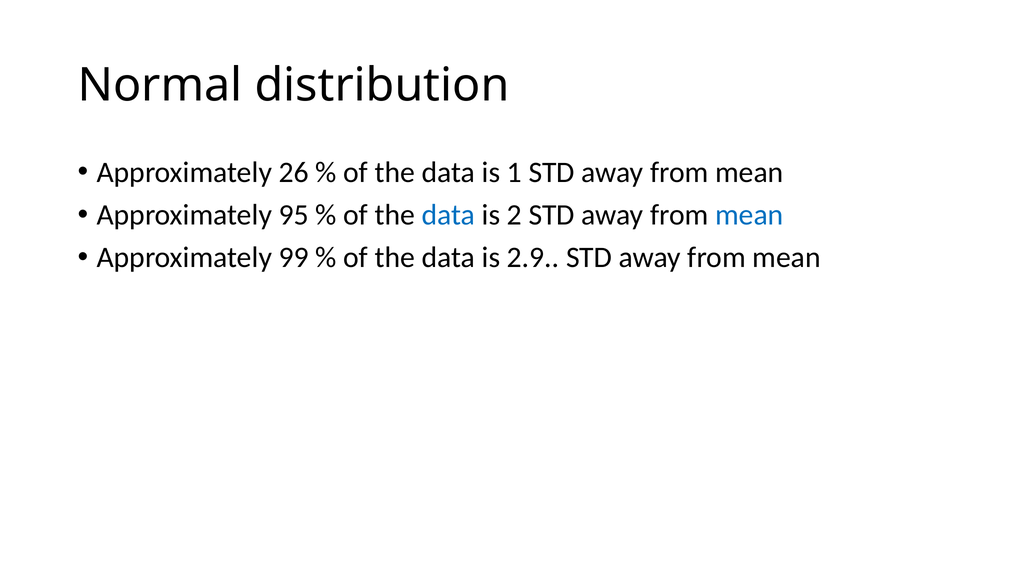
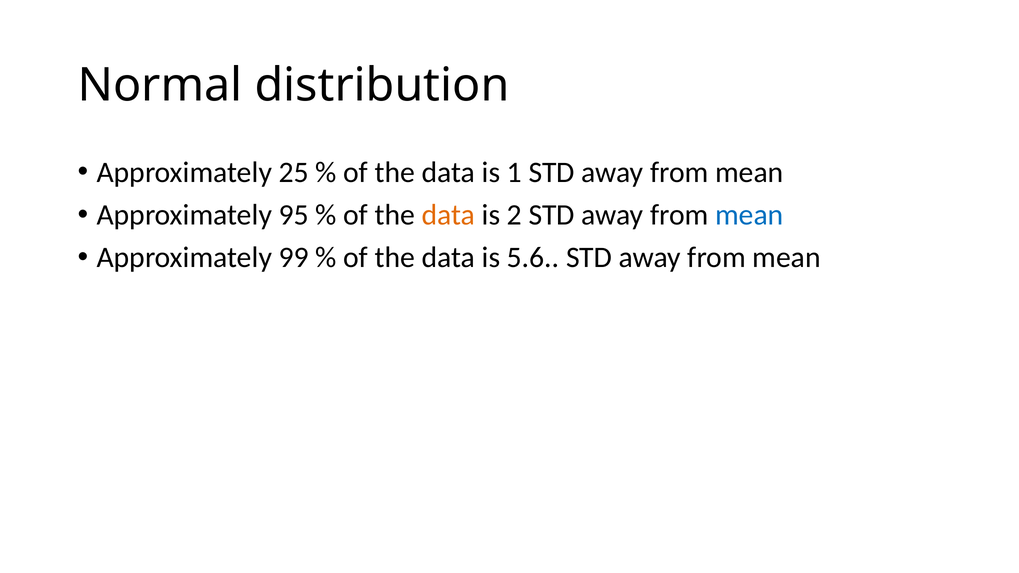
26: 26 -> 25
data at (448, 215) colour: blue -> orange
2.9: 2.9 -> 5.6
